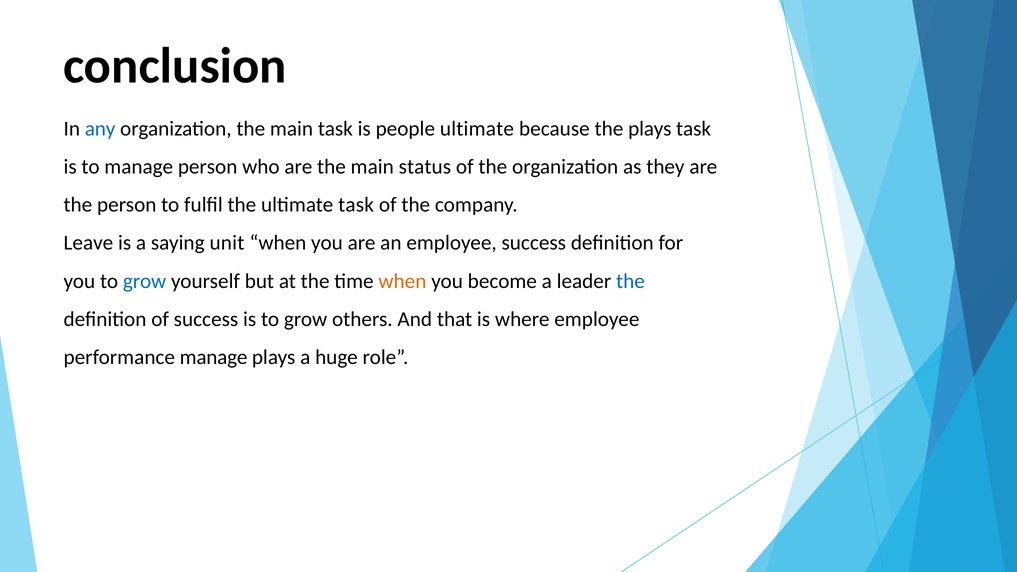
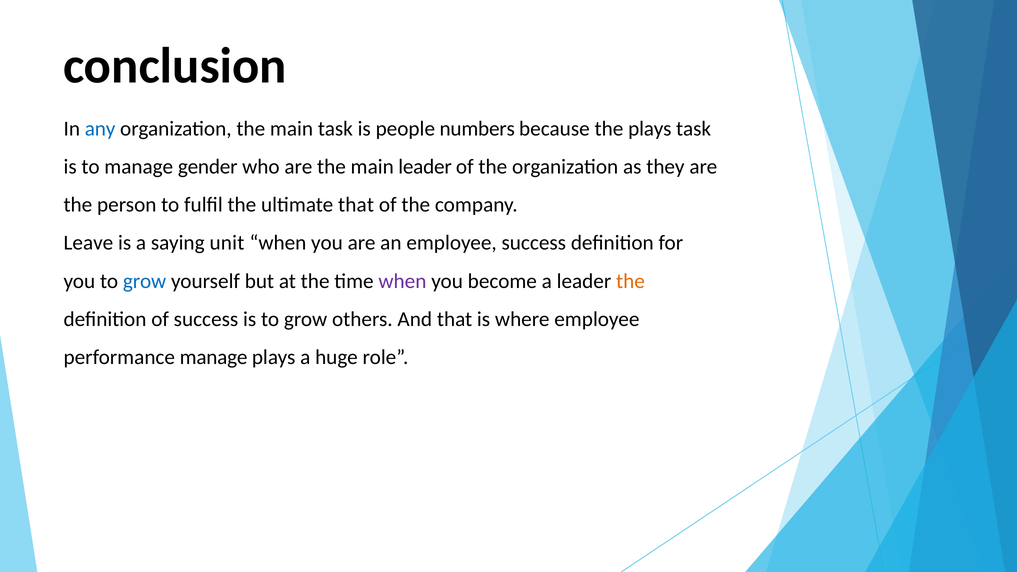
people ultimate: ultimate -> numbers
manage person: person -> gender
main status: status -> leader
ultimate task: task -> that
when at (402, 281) colour: orange -> purple
the at (630, 281) colour: blue -> orange
